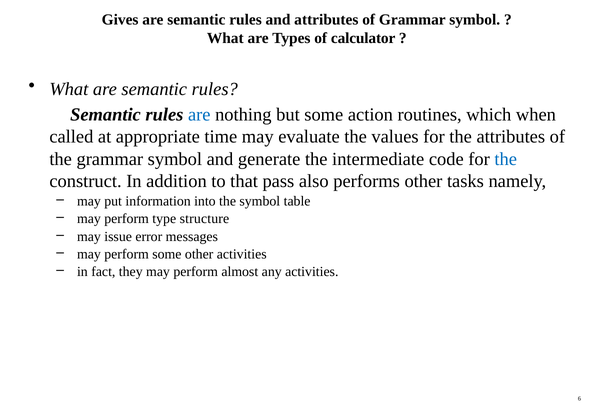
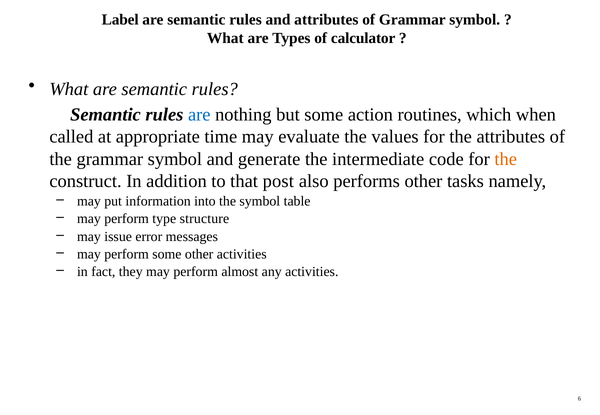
Gives: Gives -> Label
the at (506, 159) colour: blue -> orange
pass: pass -> post
